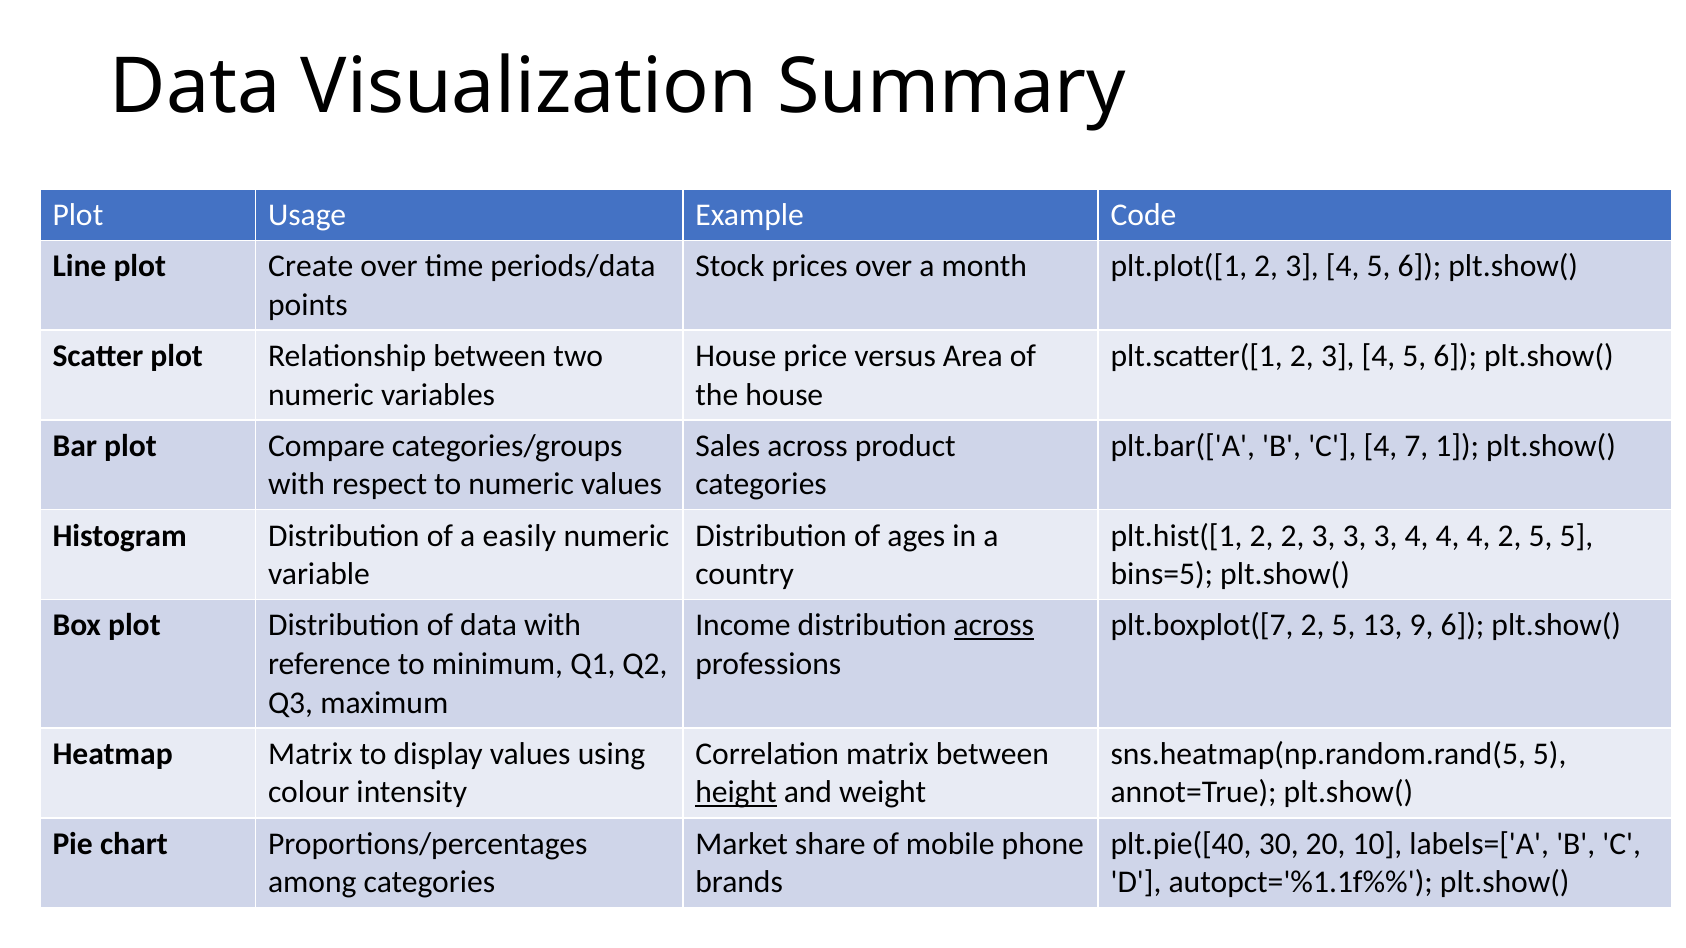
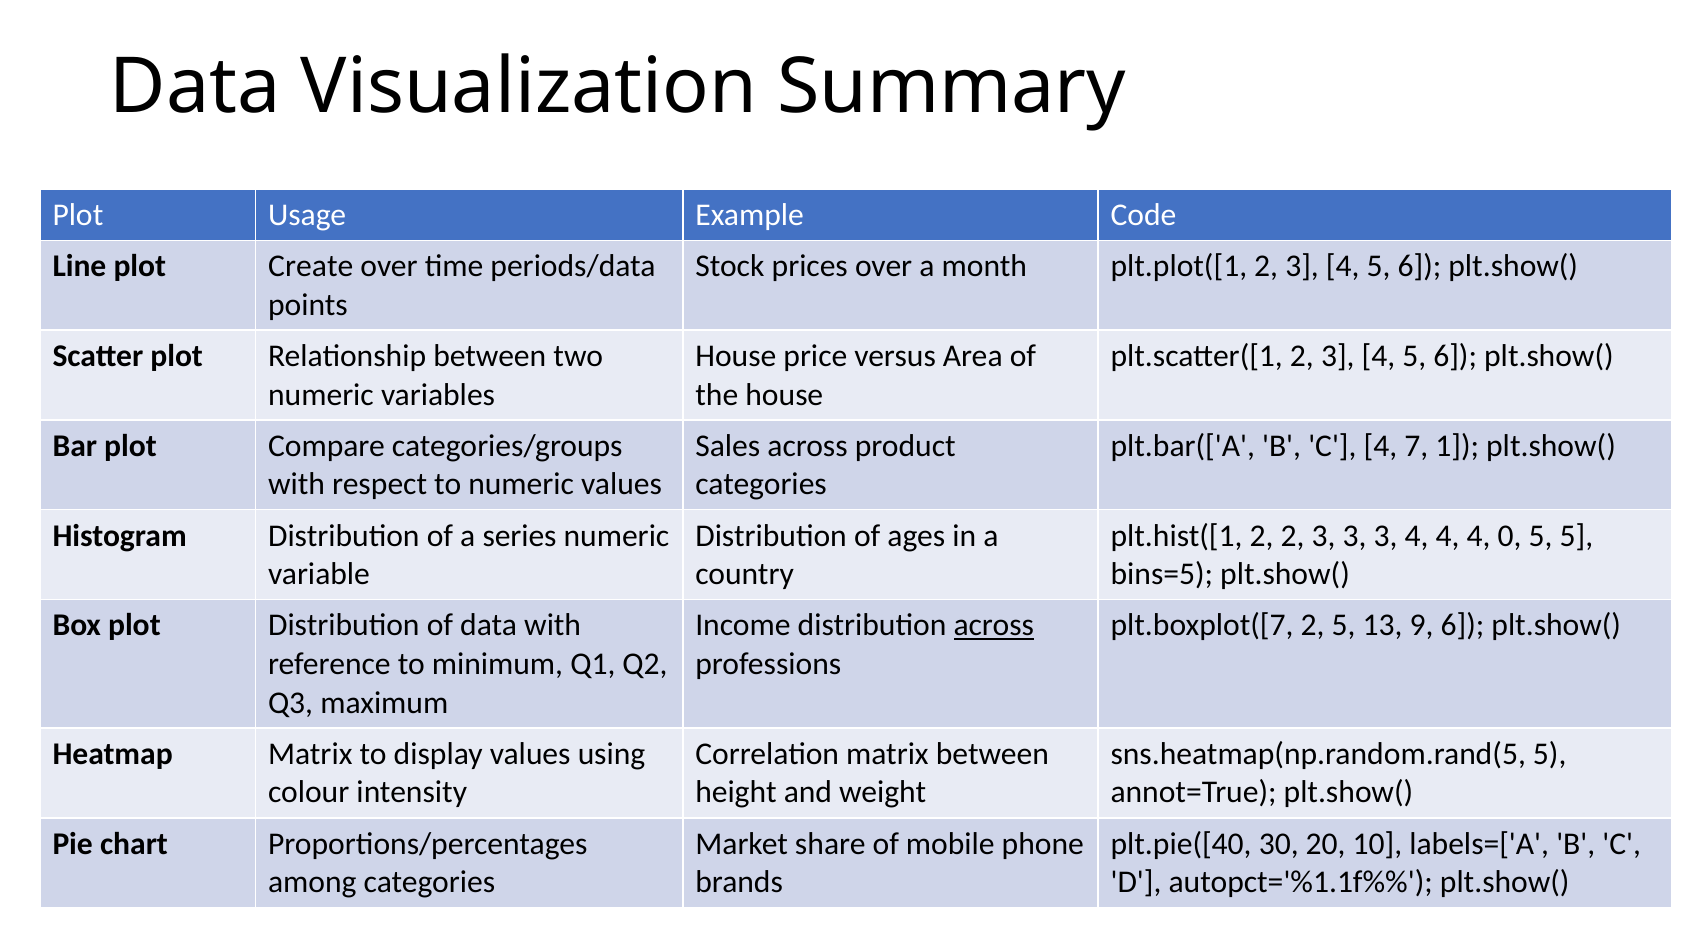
easily: easily -> series
4 2: 2 -> 0
height underline: present -> none
